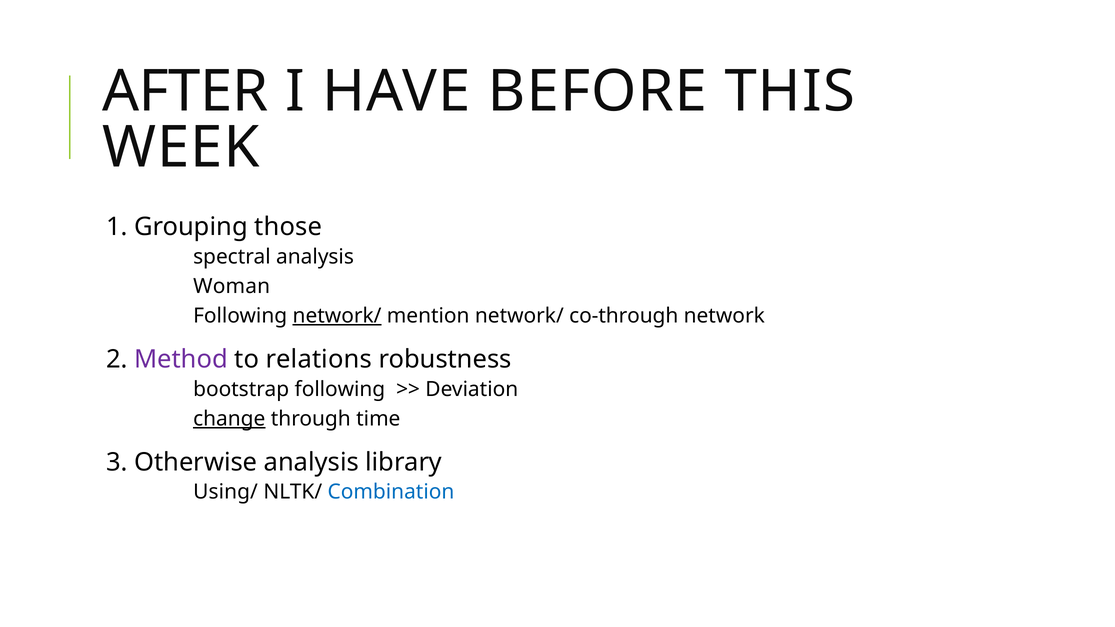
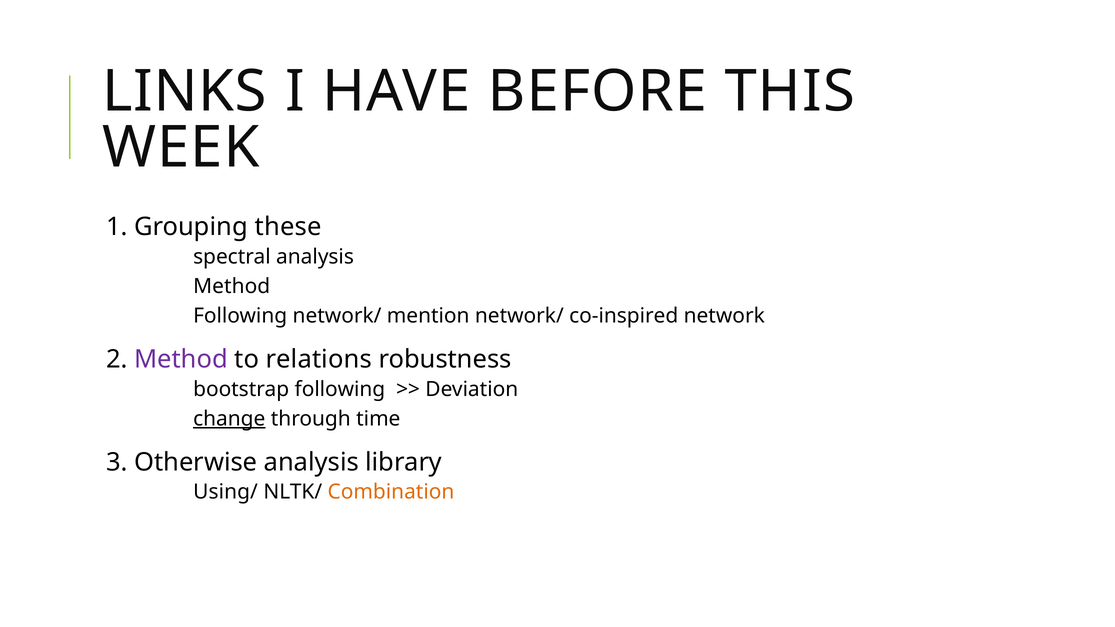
AFTER: AFTER -> LINKS
those: those -> these
Woman at (232, 286): Woman -> Method
network/ at (337, 316) underline: present -> none
co-through: co-through -> co-inspired
Combination colour: blue -> orange
